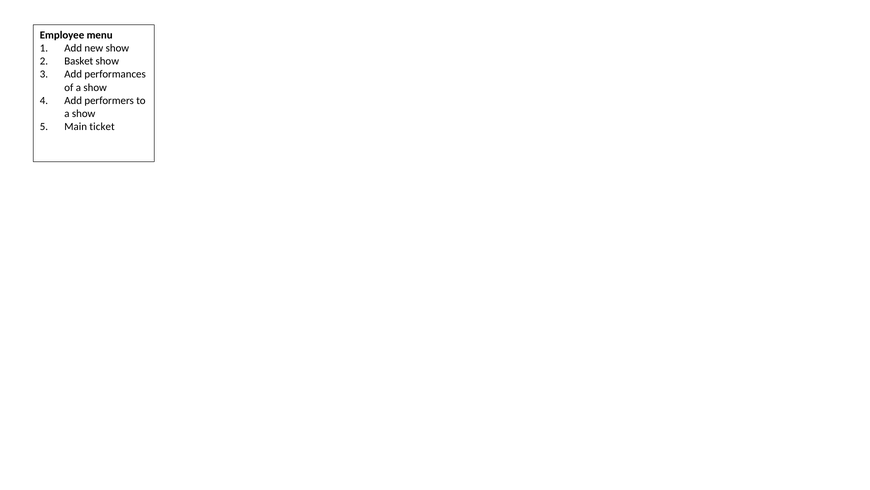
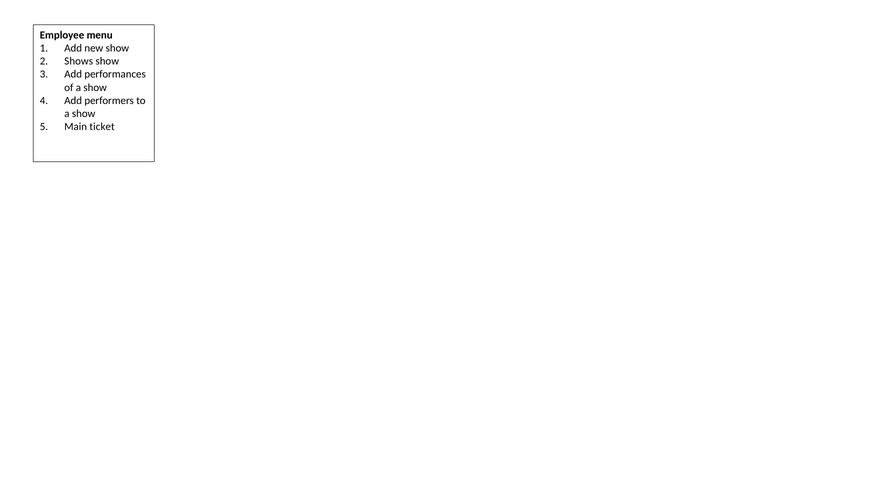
Basket: Basket -> Shows
